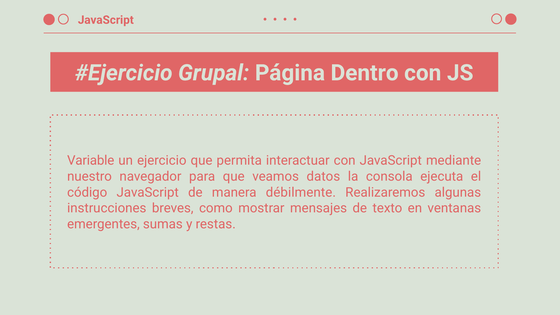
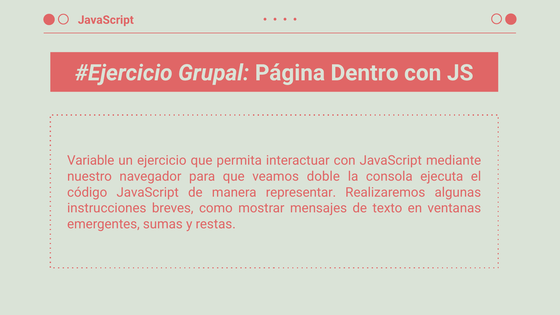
datos: datos -> doble
débilmente: débilmente -> representar
